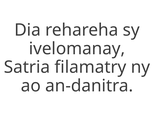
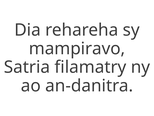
ivelomanay: ivelomanay -> mampiravo
